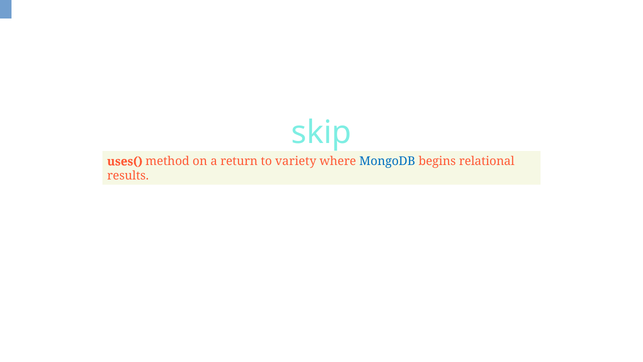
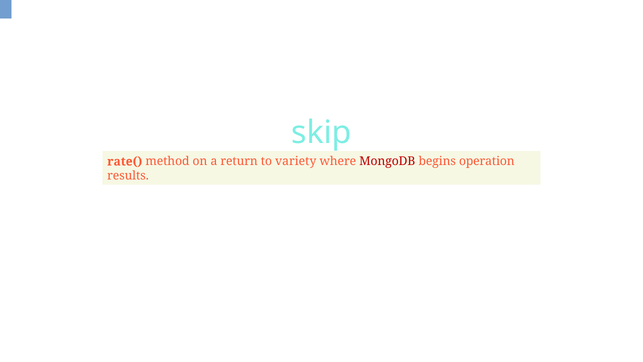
uses(: uses( -> rate(
MongoDB colour: blue -> red
relational: relational -> operation
